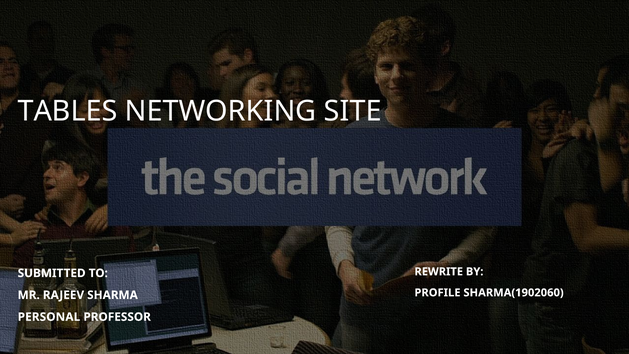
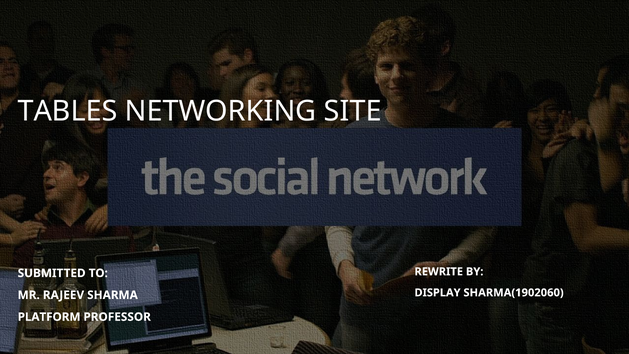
PROFILE: PROFILE -> DISPLAY
PERSONAL: PERSONAL -> PLATFORM
